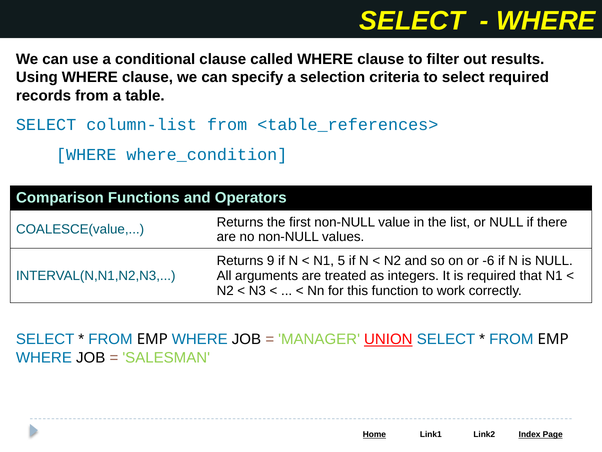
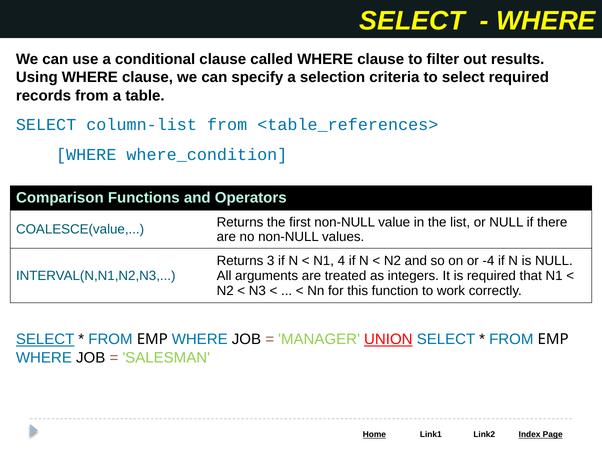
9: 9 -> 3
5: 5 -> 4
-6: -6 -> -4
SELECT at (45, 339) underline: none -> present
